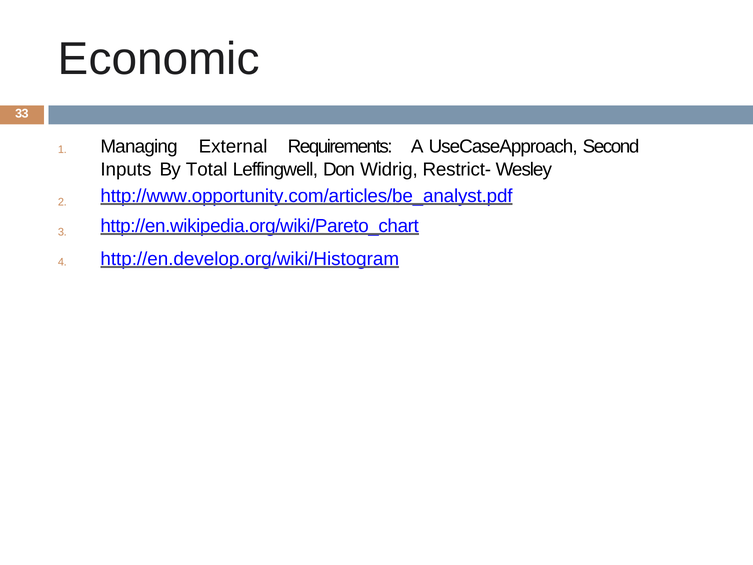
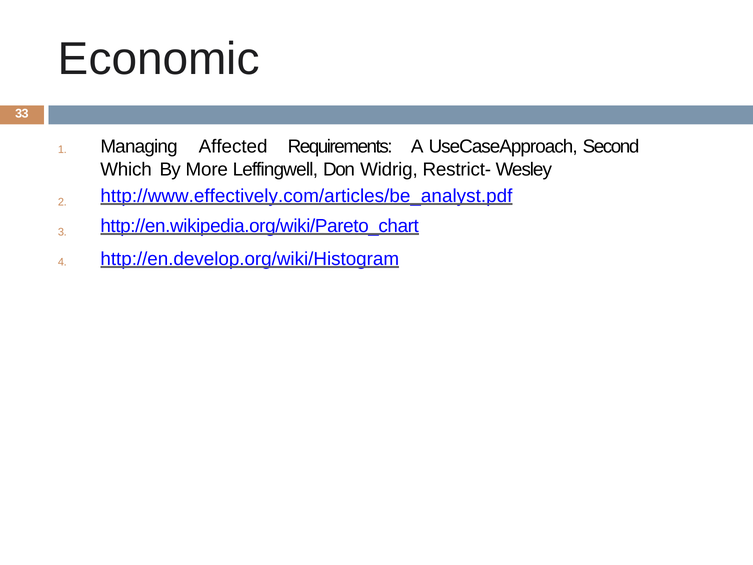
External: External -> Affected
Inputs: Inputs -> Which
Total: Total -> More
http://www.opportunity.com/articles/be_analyst.pdf: http://www.opportunity.com/articles/be_analyst.pdf -> http://www.effectively.com/articles/be_analyst.pdf
